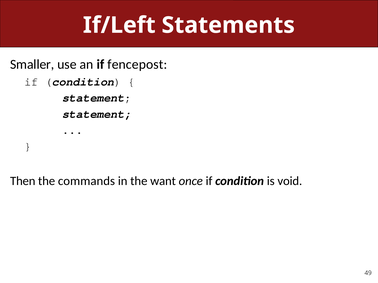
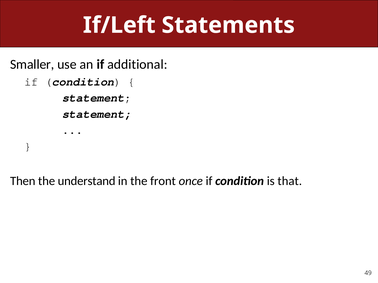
fencepost: fencepost -> additional
commands: commands -> understand
want: want -> front
void: void -> that
